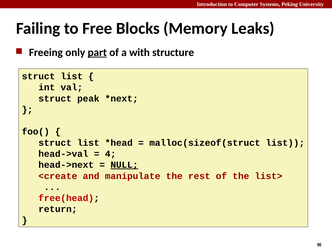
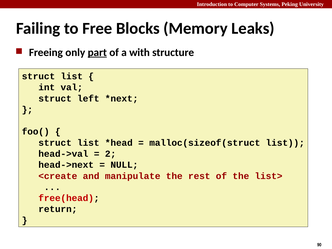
peak: peak -> left
4: 4 -> 2
NULL underline: present -> none
